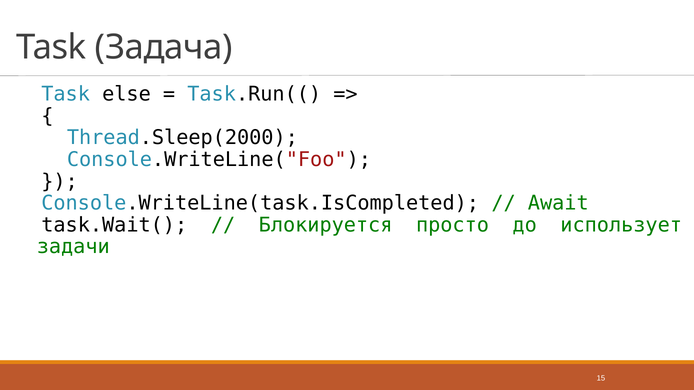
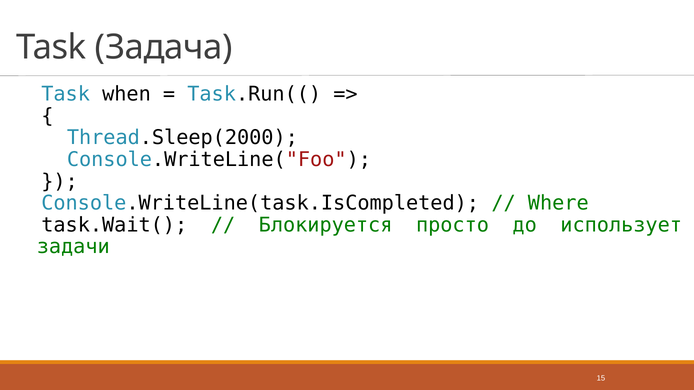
else: else -> when
Await: Await -> Where
